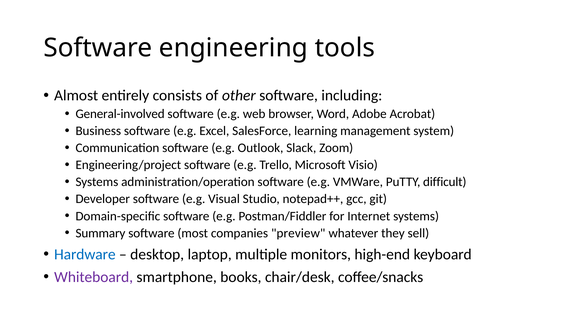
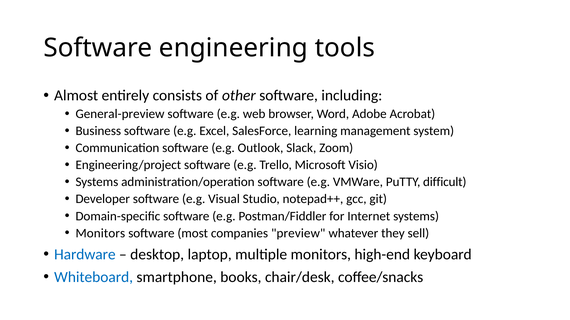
General-involved: General-involved -> General-preview
Summary at (100, 234): Summary -> Monitors
Whiteboard colour: purple -> blue
